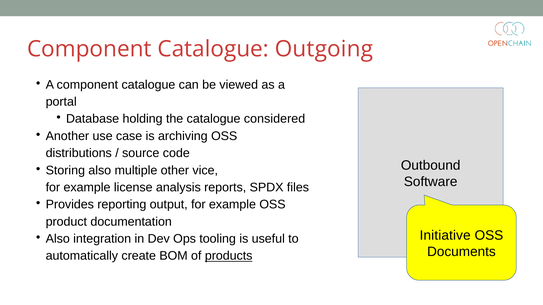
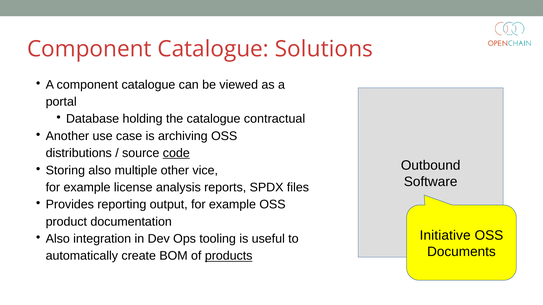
Outgoing: Outgoing -> Solutions
considered: considered -> contractual
code underline: none -> present
